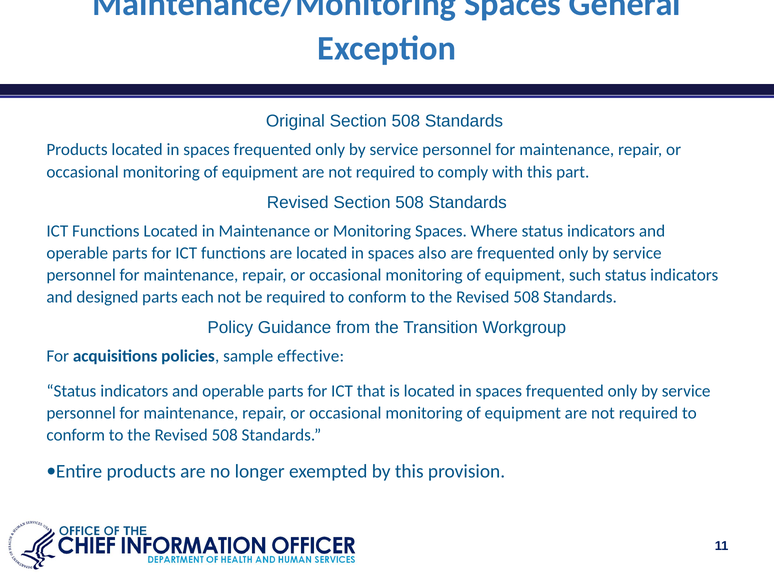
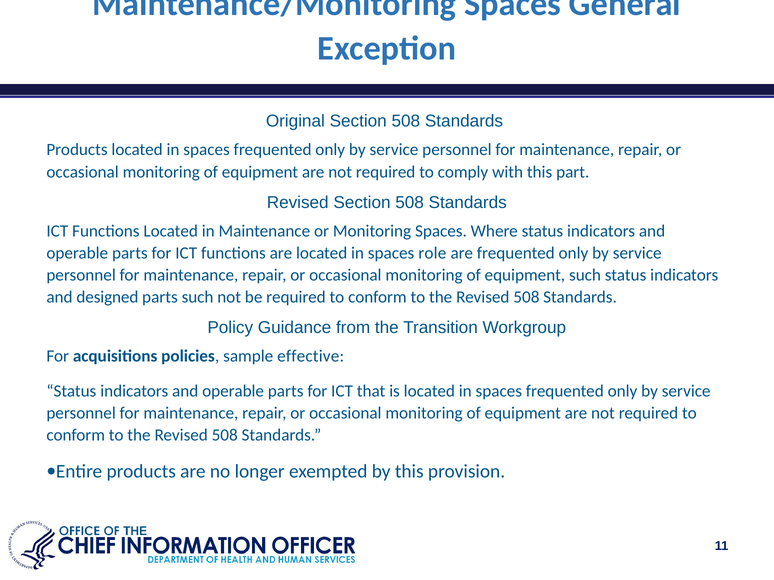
also: also -> role
parts each: each -> such
